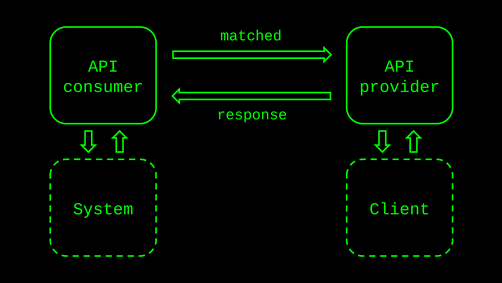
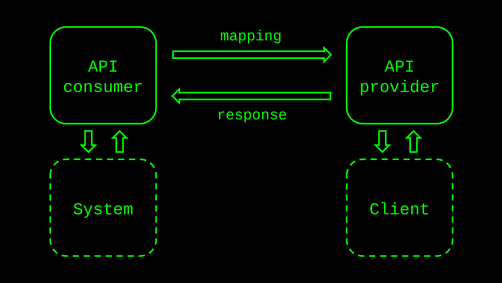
matched: matched -> mapping
